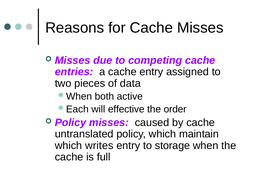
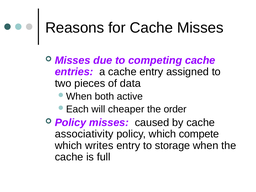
effective: effective -> cheaper
untranslated: untranslated -> associativity
maintain: maintain -> compete
